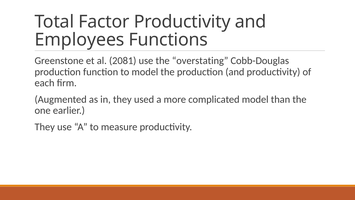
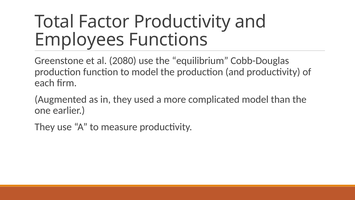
2081: 2081 -> 2080
overstating: overstating -> equilibrium
